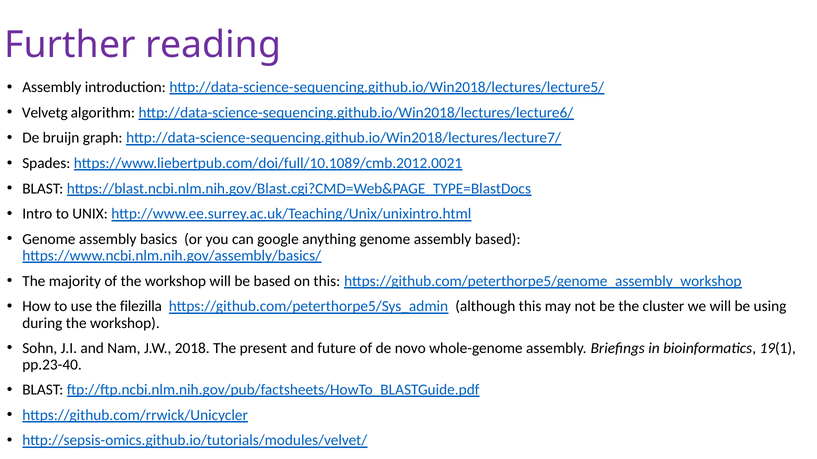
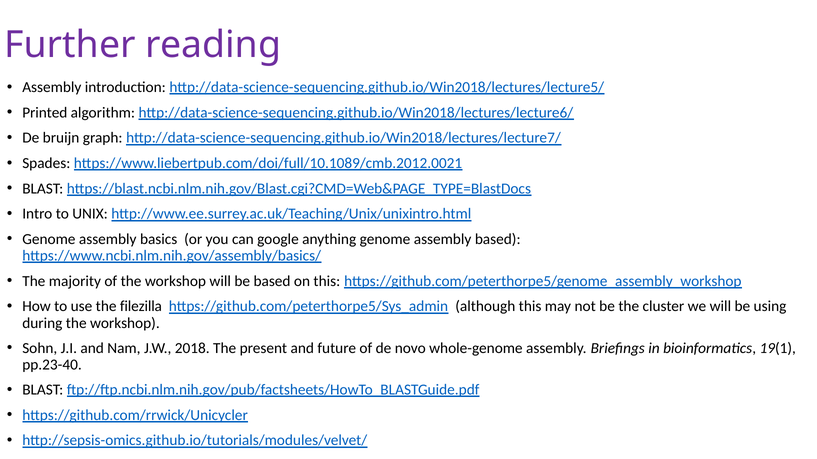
Velvetg: Velvetg -> Printed
